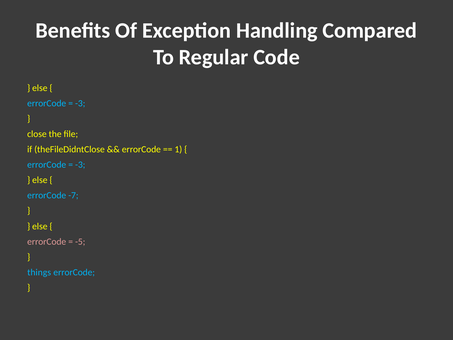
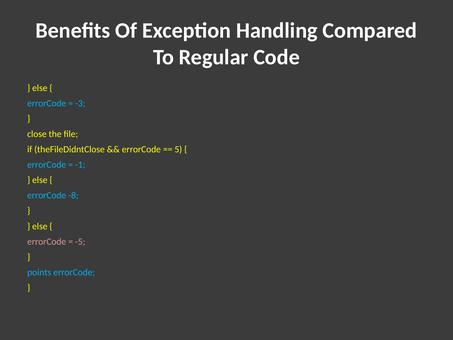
1: 1 -> 5
-3 at (80, 165): -3 -> -1
-7: -7 -> -8
things: things -> points
